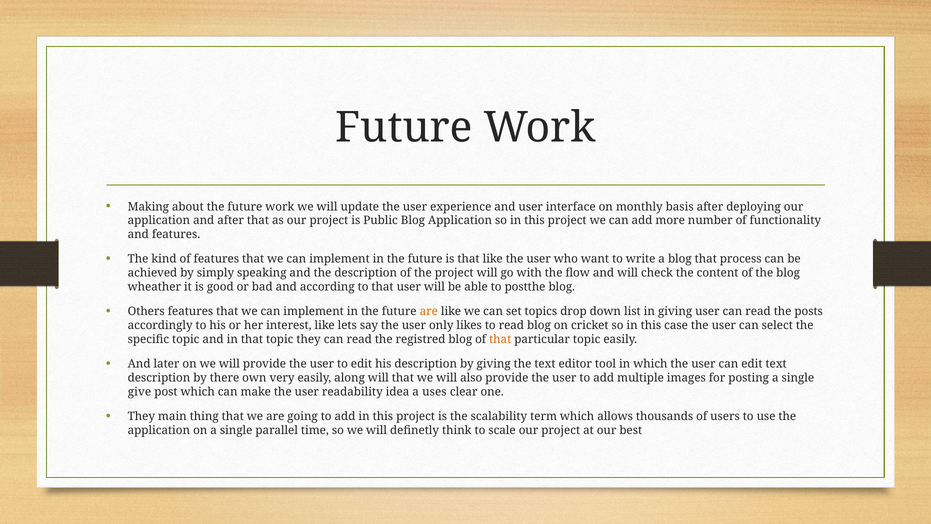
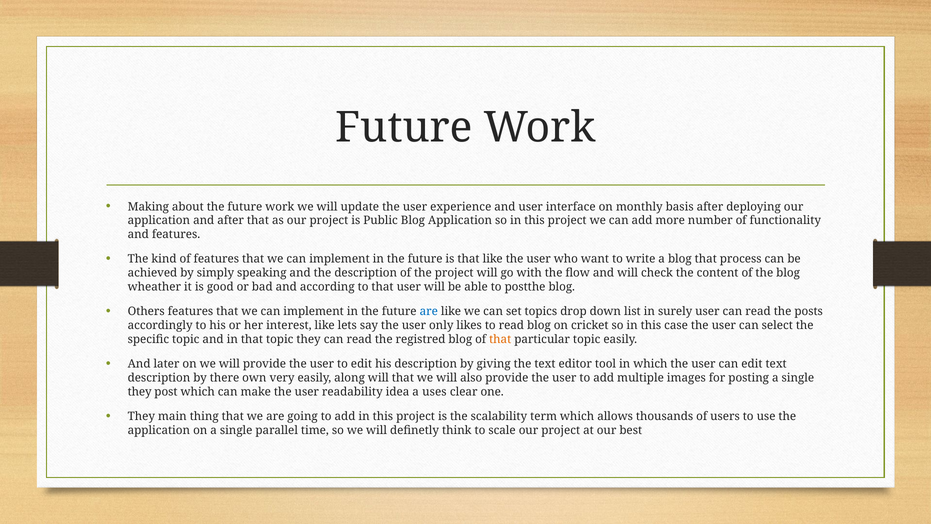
are at (429, 311) colour: orange -> blue
in giving: giving -> surely
give at (139, 392): give -> they
